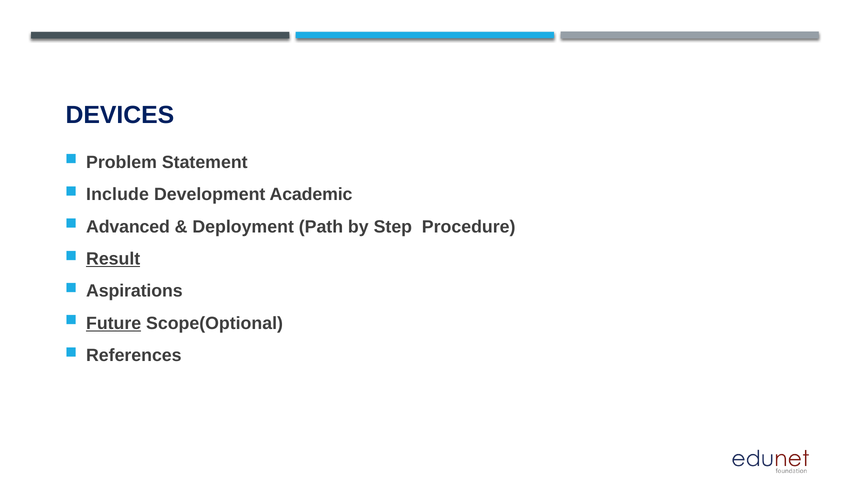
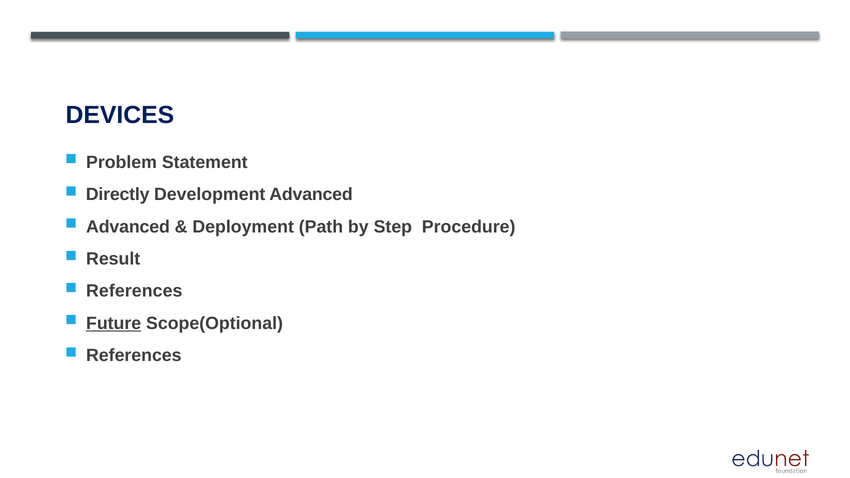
Include: Include -> Directly
Development Academic: Academic -> Advanced
Result underline: present -> none
Aspirations at (134, 291): Aspirations -> References
